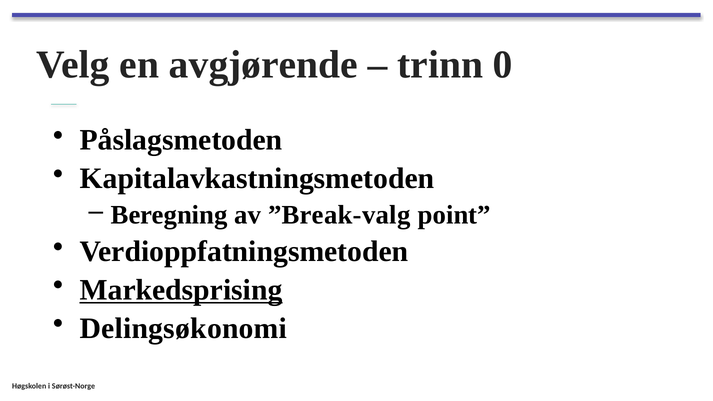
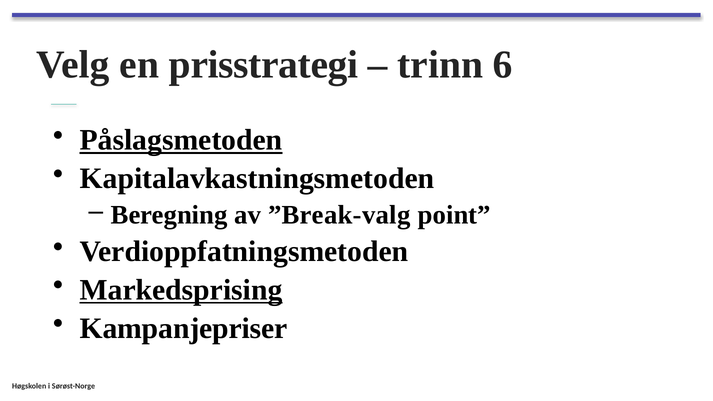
avgjørende: avgjørende -> prisstrategi
0: 0 -> 6
Påslagsmetoden underline: none -> present
Delingsøkonomi: Delingsøkonomi -> Kampanjepriser
